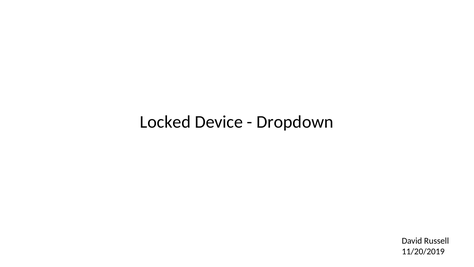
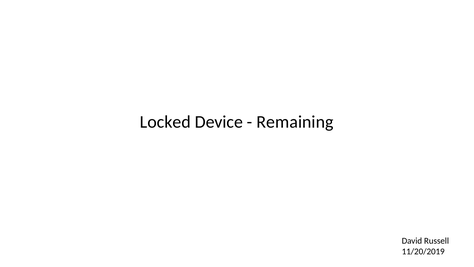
Dropdown: Dropdown -> Remaining
